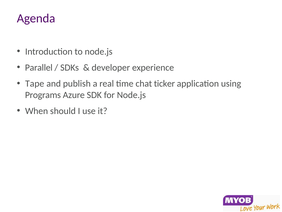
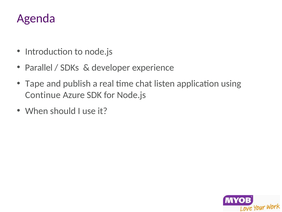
ticker: ticker -> listen
Programs: Programs -> Continue
